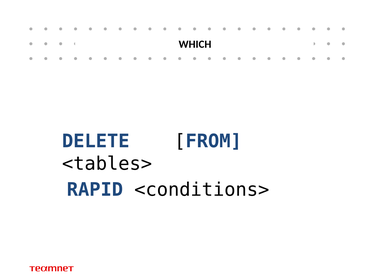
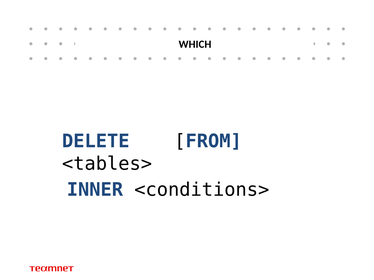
RAPID: RAPID -> INNER
